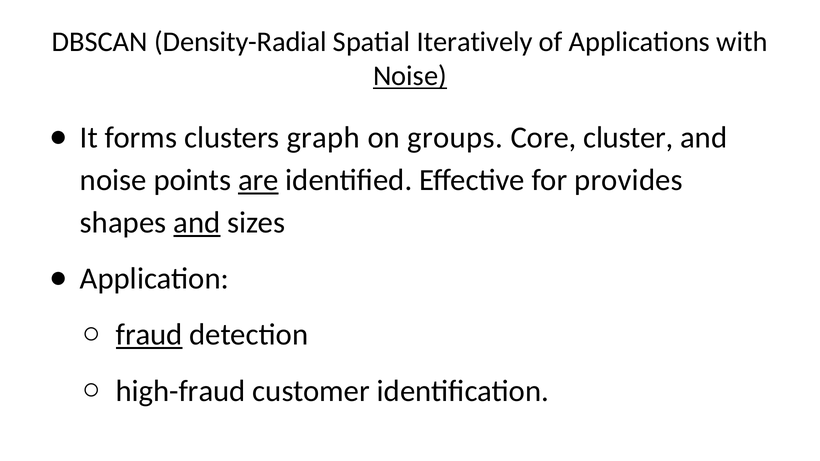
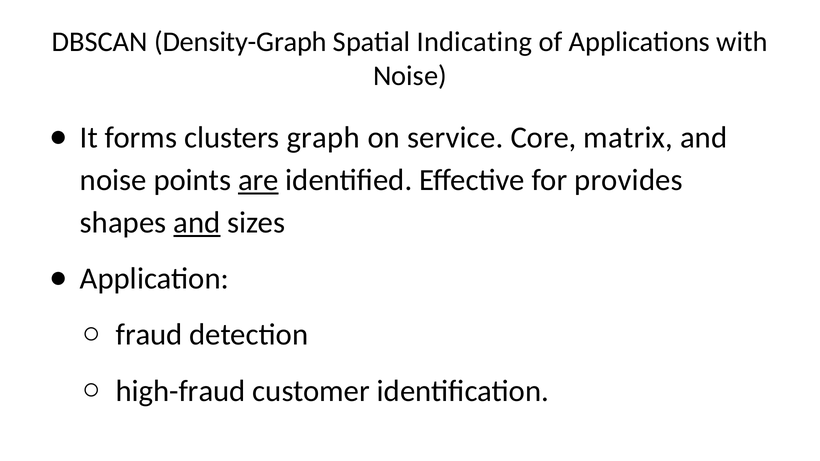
Density-Radial: Density-Radial -> Density-Graph
Iteratively: Iteratively -> Indicating
Noise at (410, 76) underline: present -> none
groups: groups -> service
cluster: cluster -> matrix
fraud underline: present -> none
